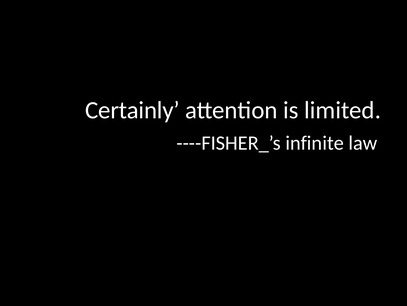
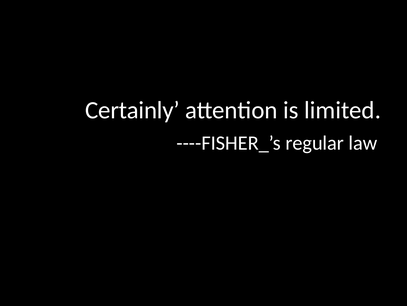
infinite: infinite -> regular
